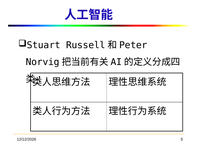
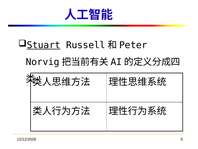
Stuart underline: none -> present
